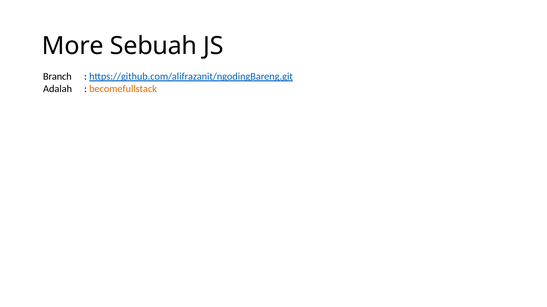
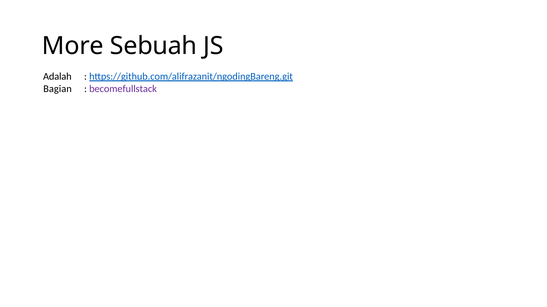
Branch: Branch -> Adalah
Adalah: Adalah -> Bagian
becomefullstack colour: orange -> purple
